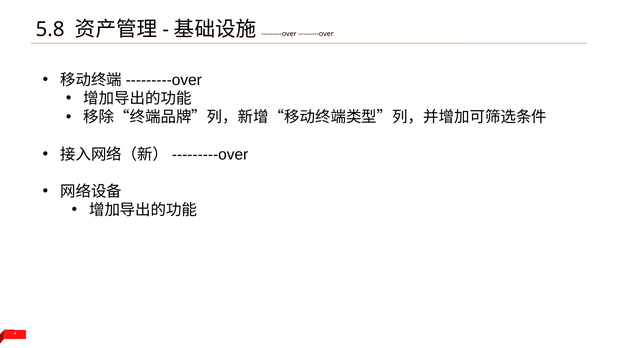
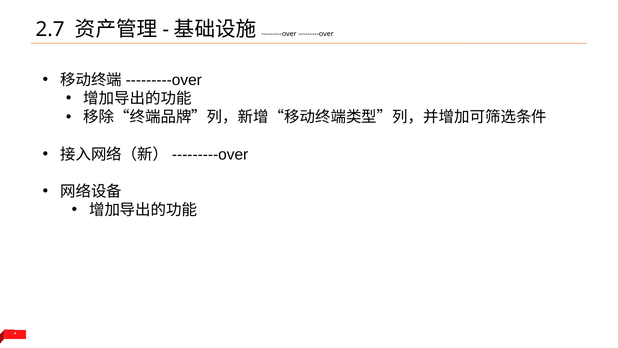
5.8: 5.8 -> 2.7
